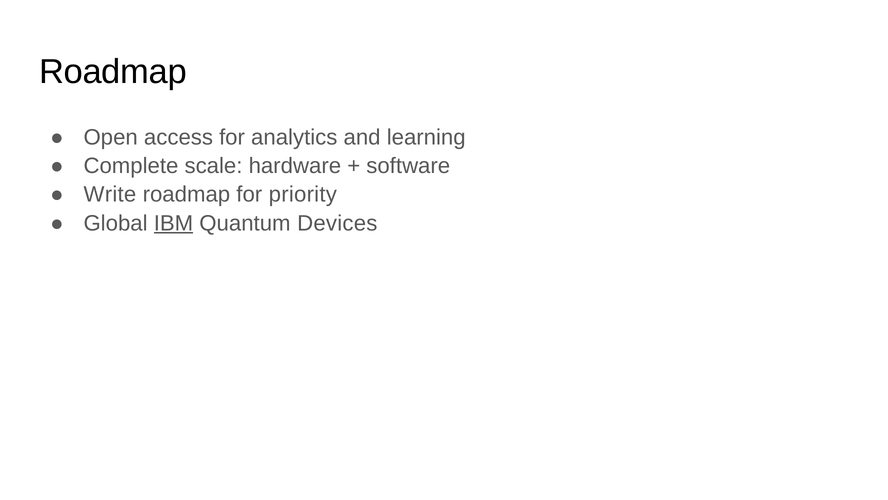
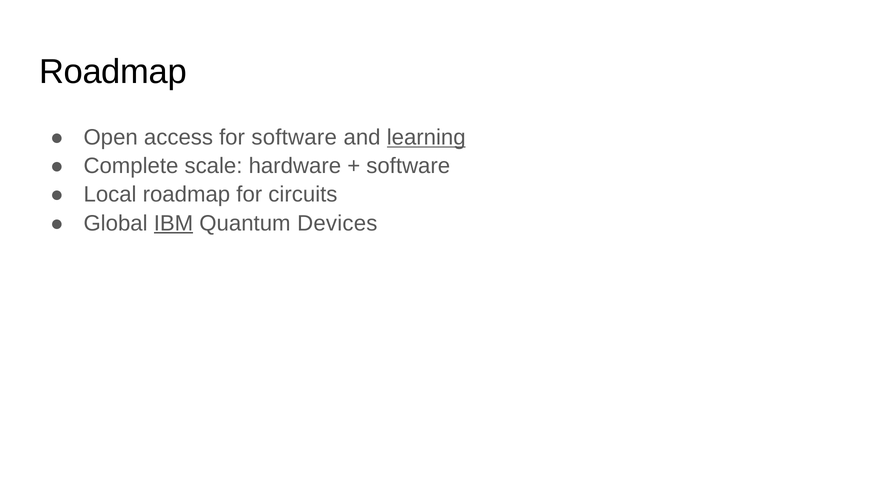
for analytics: analytics -> software
learning underline: none -> present
Write: Write -> Local
priority: priority -> circuits
